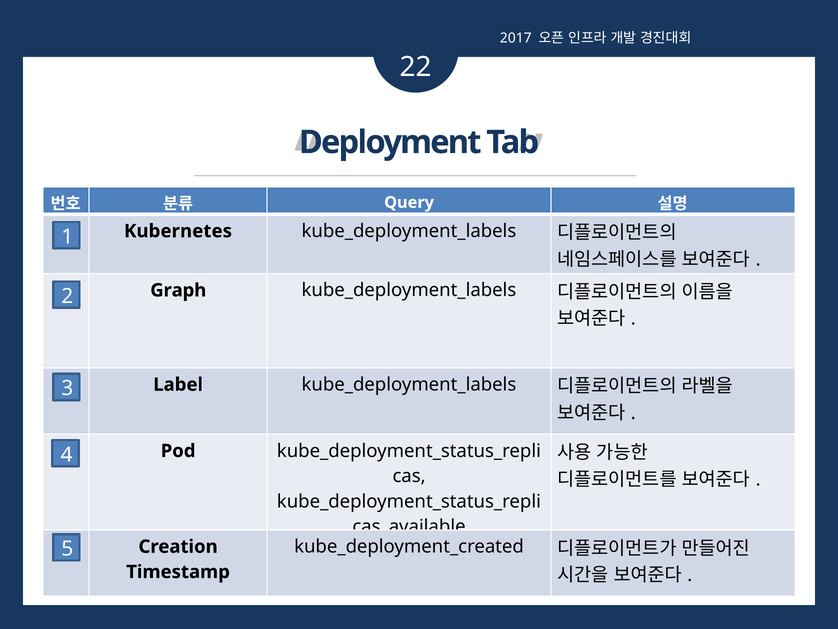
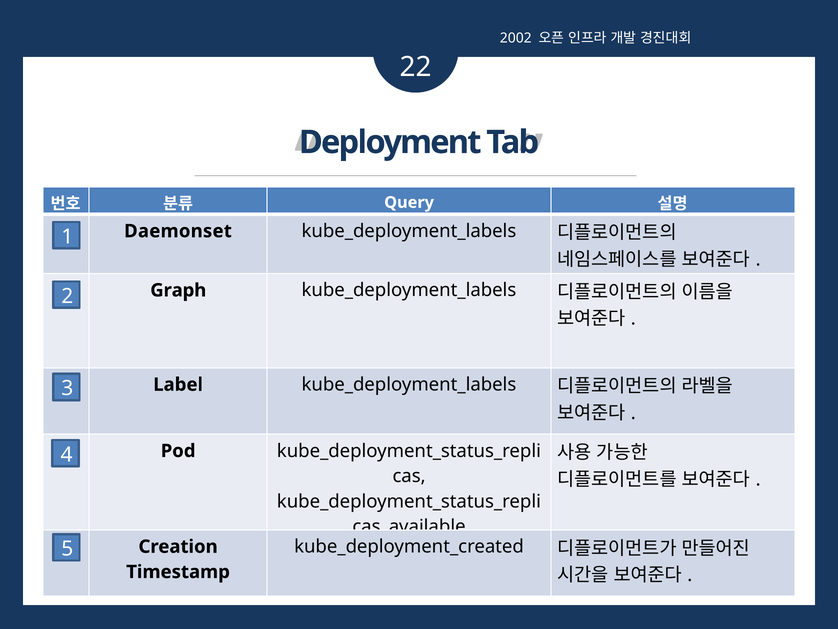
2017: 2017 -> 2002
Kubernetes: Kubernetes -> Daemonset
